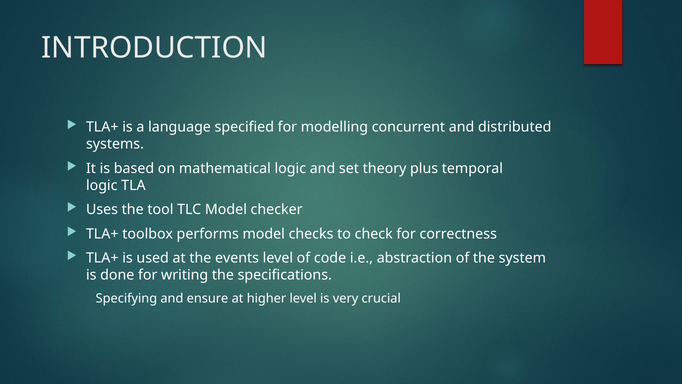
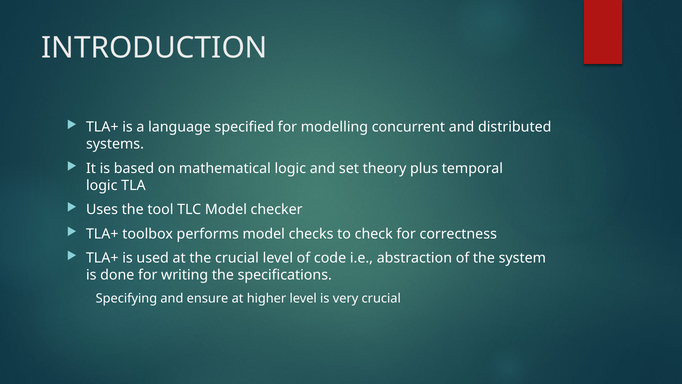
the events: events -> crucial
